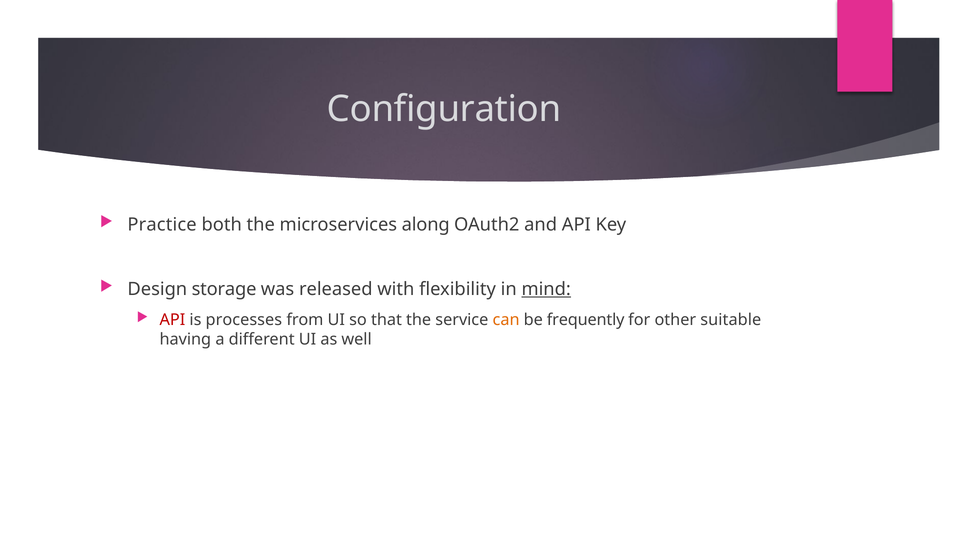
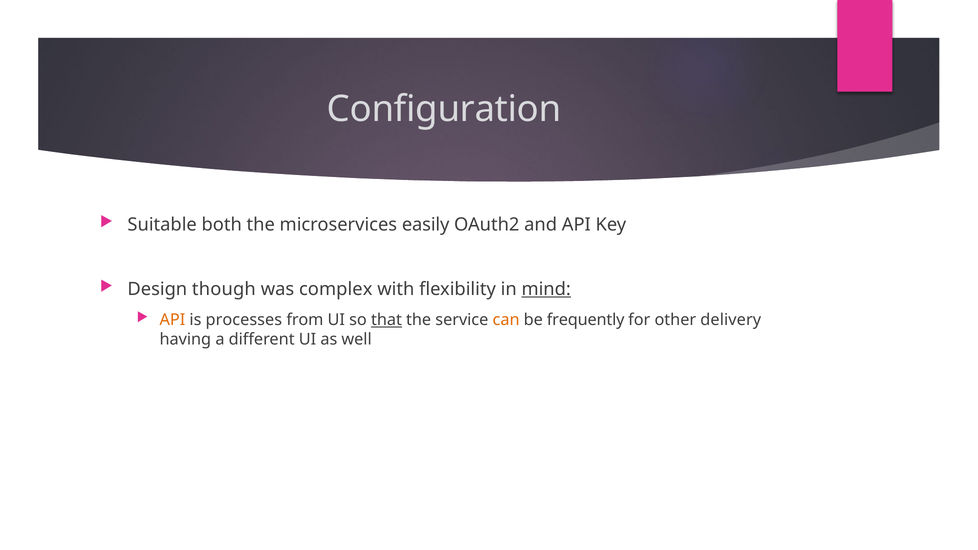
Practice: Practice -> Suitable
along: along -> easily
storage: storage -> though
released: released -> complex
API at (172, 320) colour: red -> orange
that underline: none -> present
suitable: suitable -> delivery
